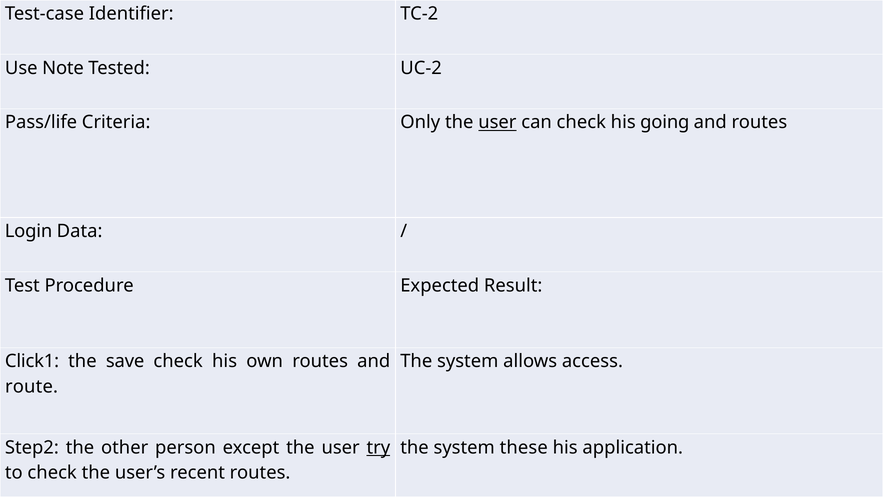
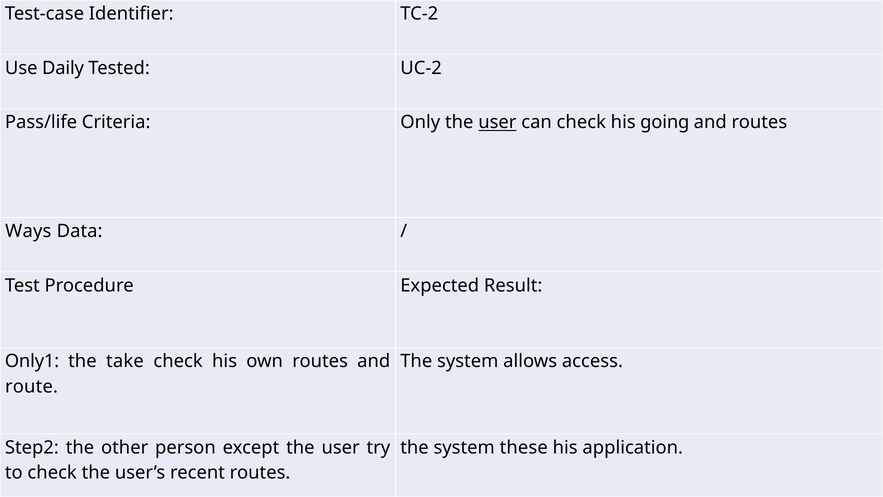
Note: Note -> Daily
Login: Login -> Ways
Click1: Click1 -> Only1
save: save -> take
try underline: present -> none
